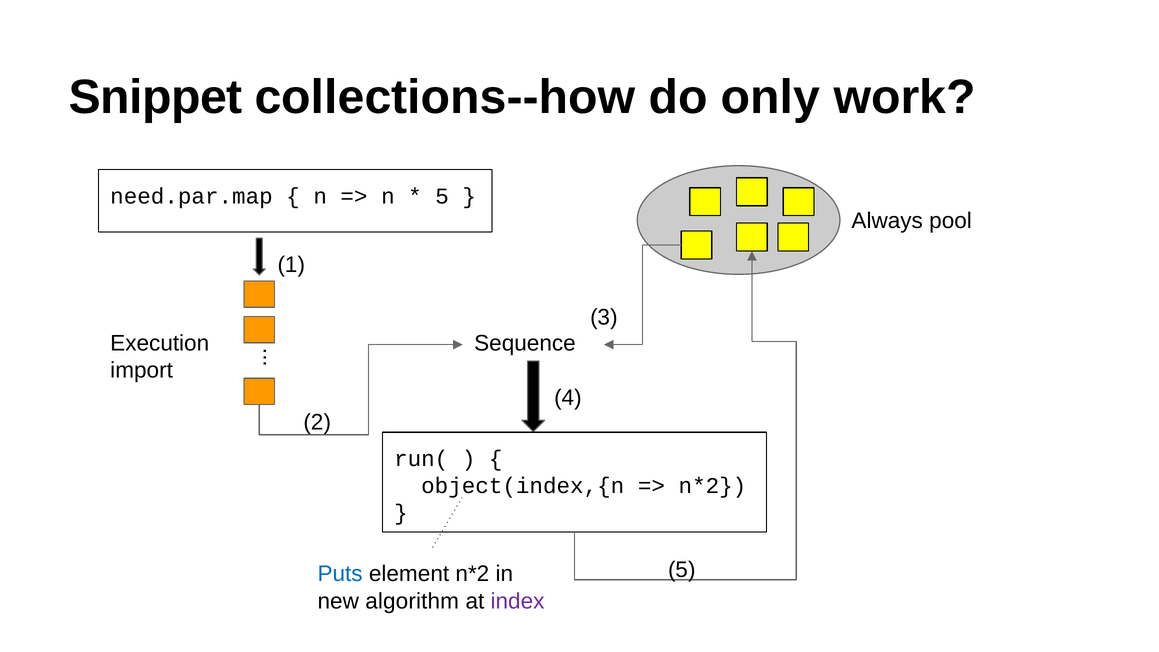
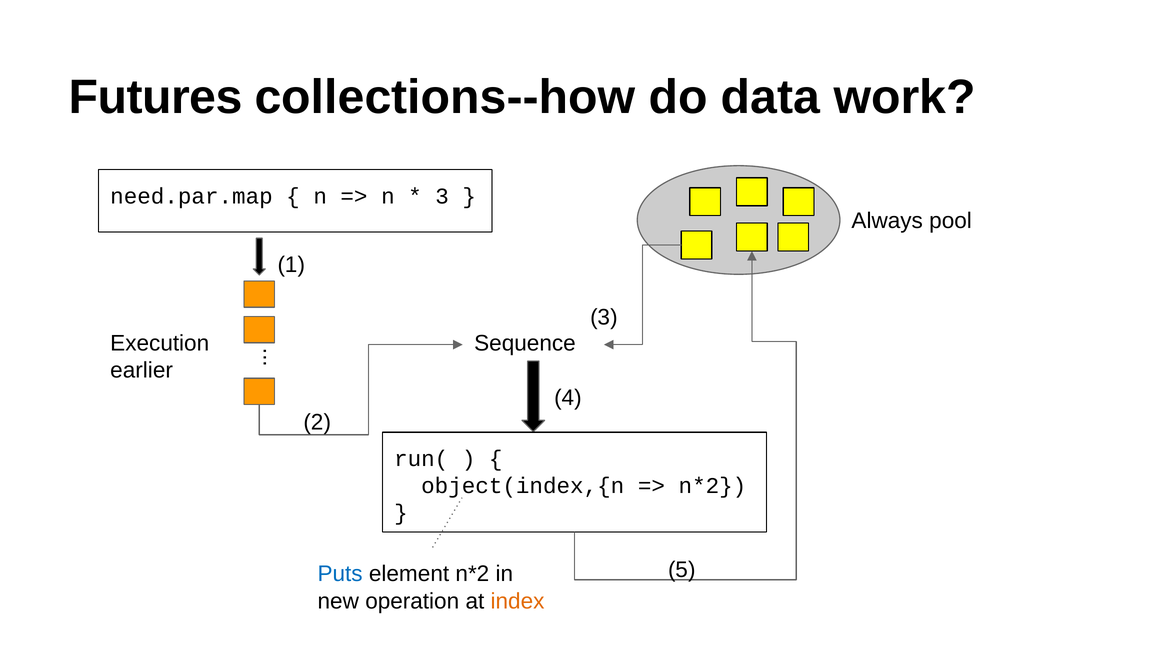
Snippet: Snippet -> Futures
only: only -> data
5 at (442, 196): 5 -> 3
import: import -> earlier
algorithm: algorithm -> operation
index colour: purple -> orange
